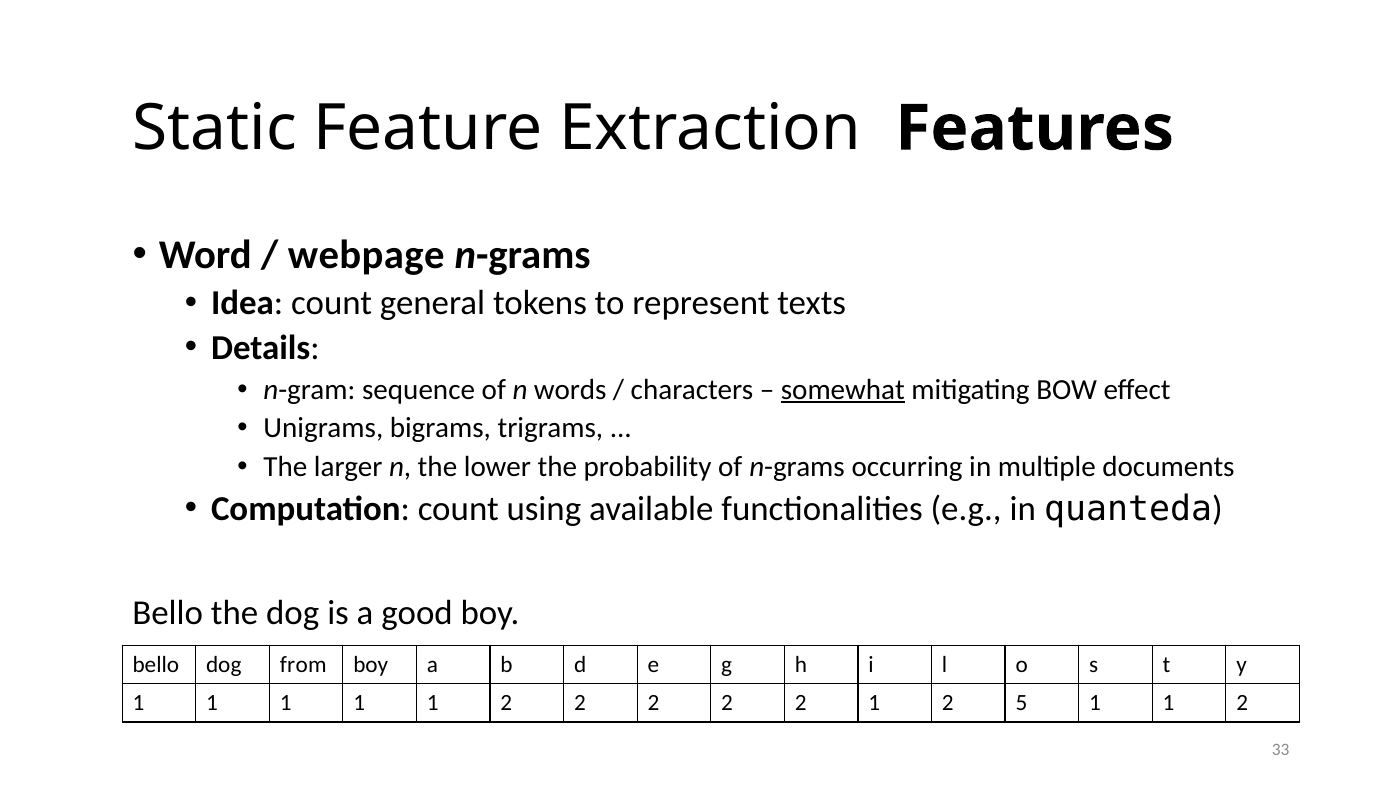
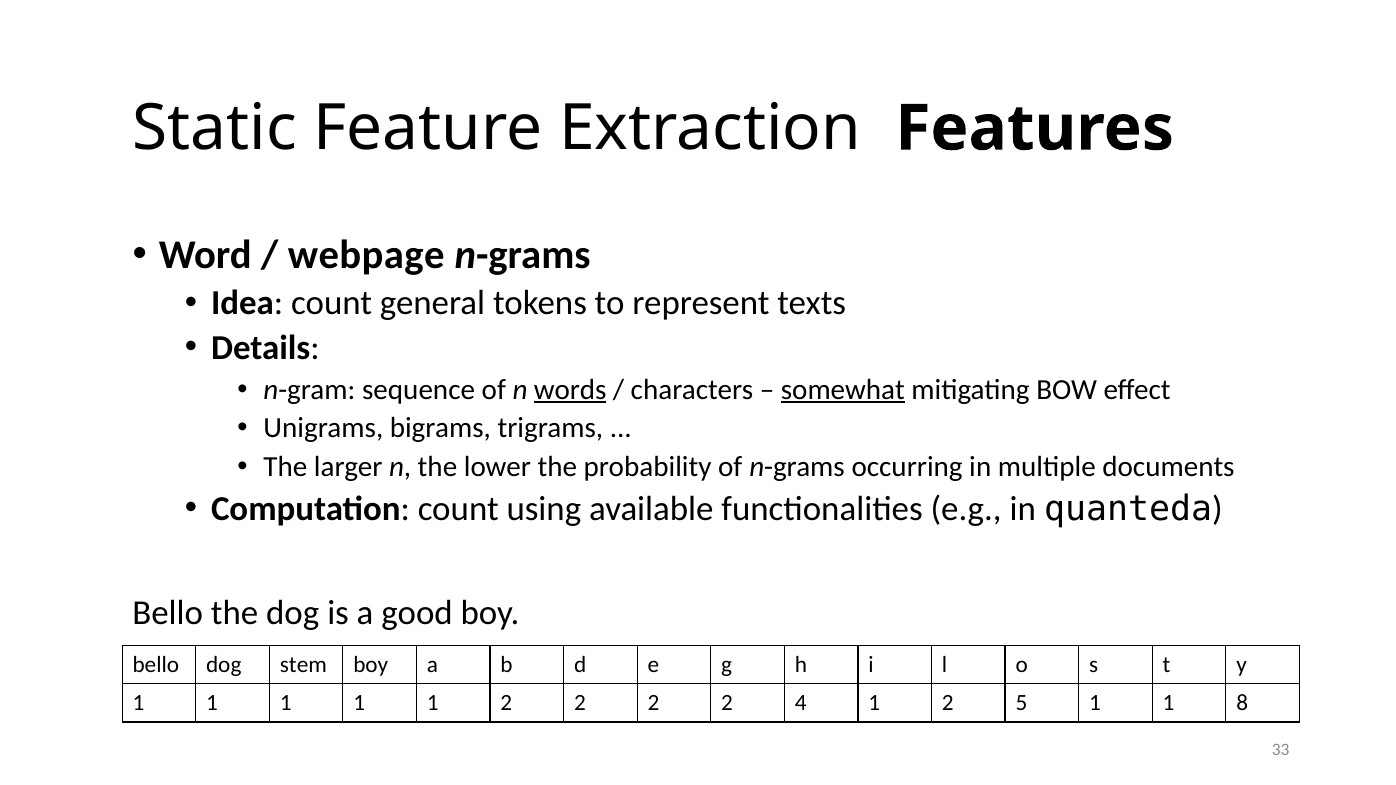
words underline: none -> present
from: from -> stem
2 at (801, 703): 2 -> 4
5 1 1 2: 2 -> 8
